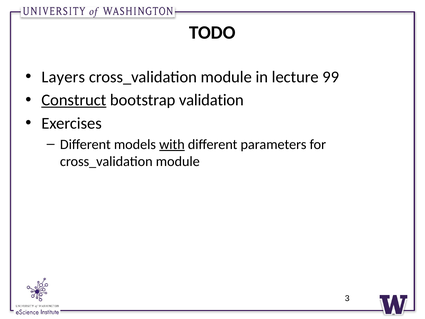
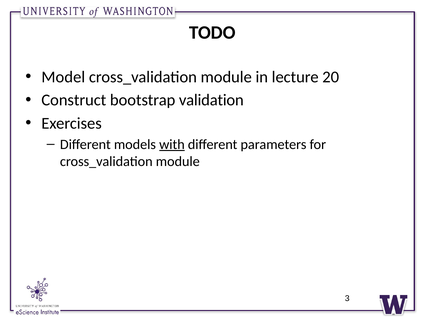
Layers: Layers -> Model
99: 99 -> 20
Construct underline: present -> none
